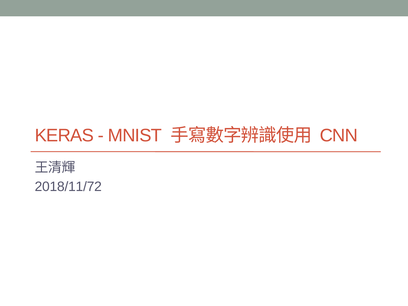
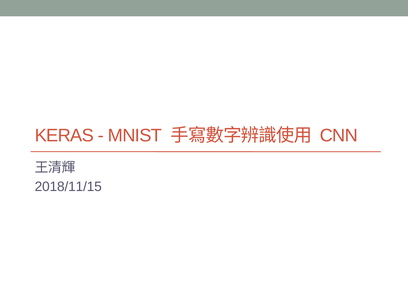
2018/11/72: 2018/11/72 -> 2018/11/15
